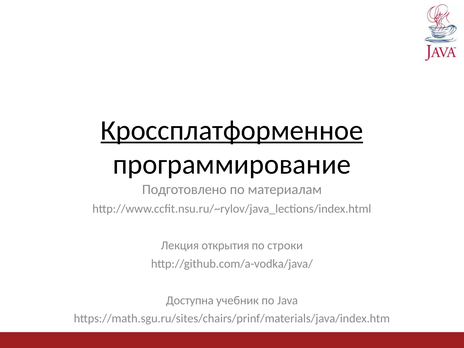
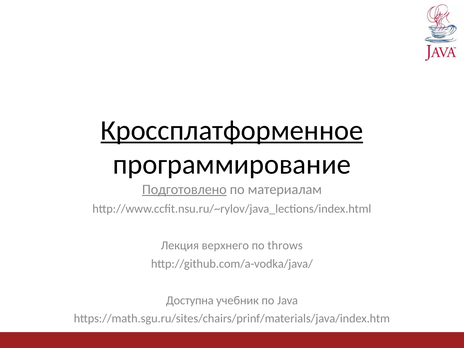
Подготовлено underline: none -> present
открытия: открытия -> вepxнeгo
строки: строки -> throws
